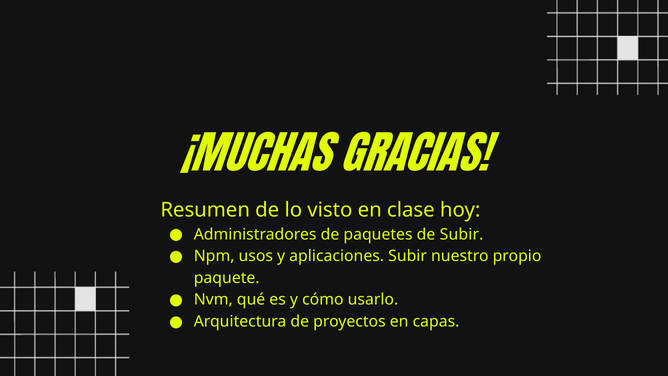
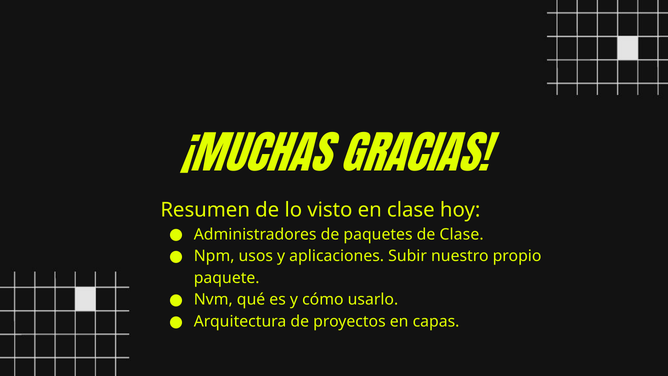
de Subir: Subir -> Clase
